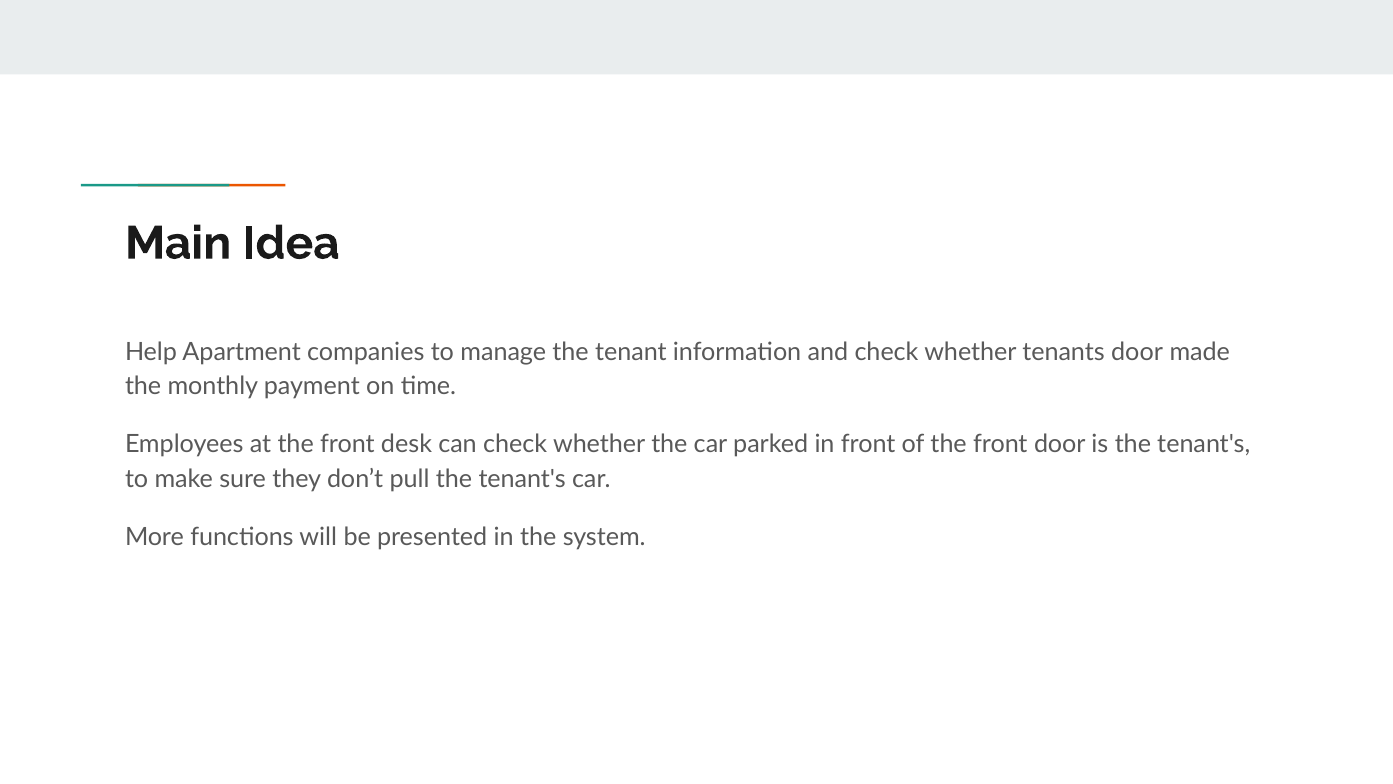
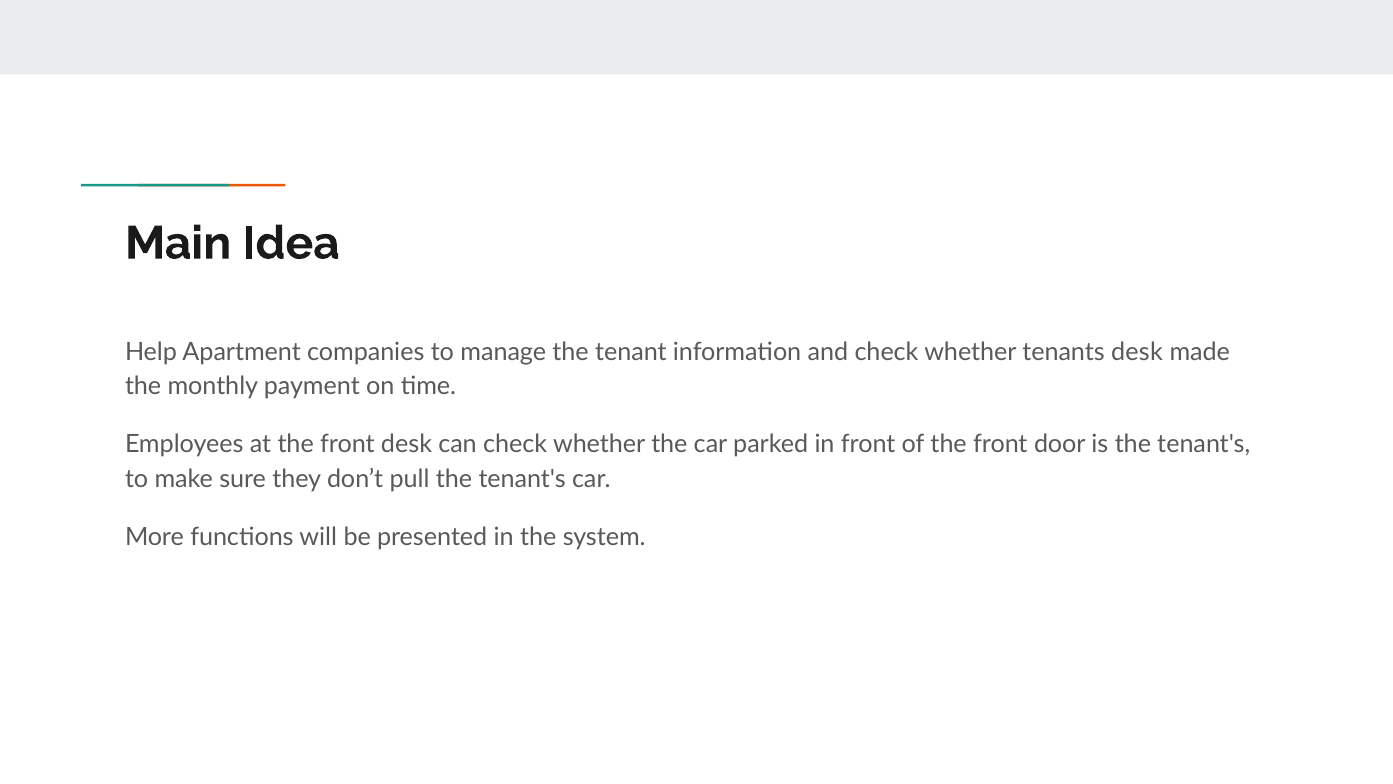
tenants door: door -> desk
